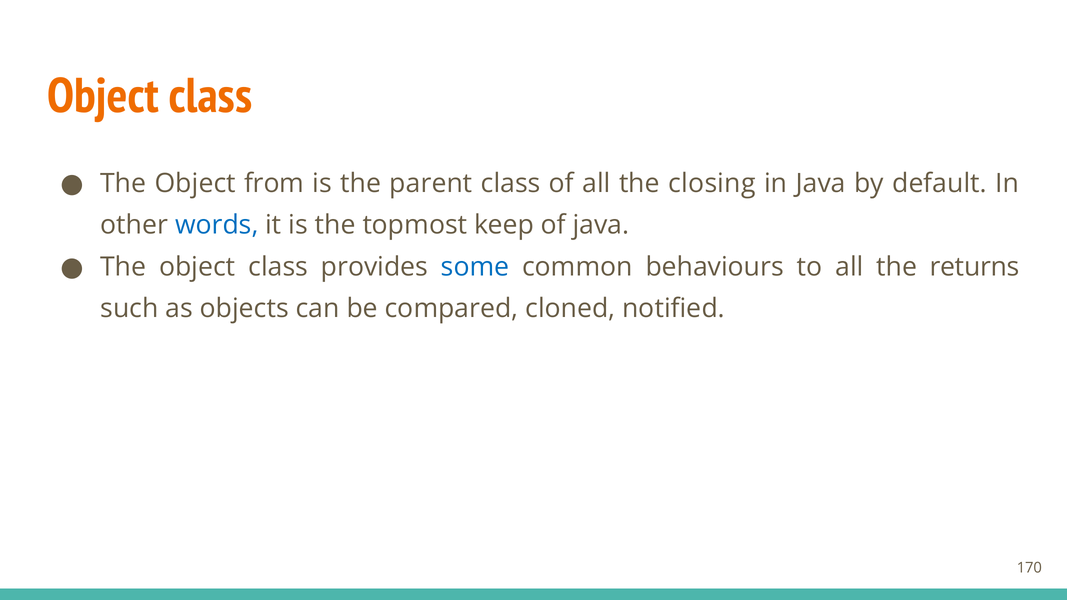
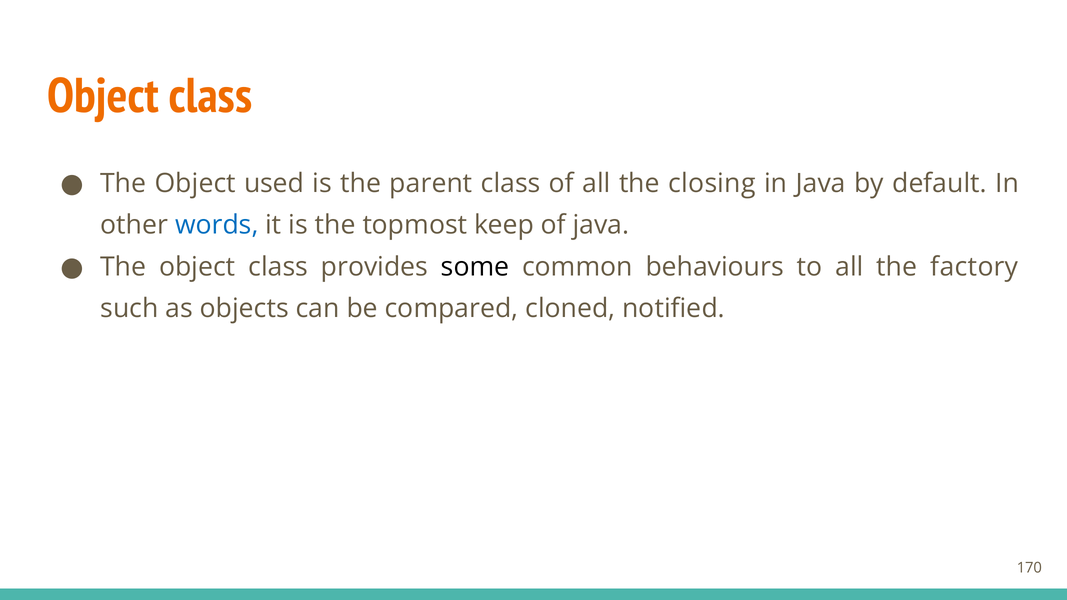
from: from -> used
some colour: blue -> black
returns: returns -> factory
